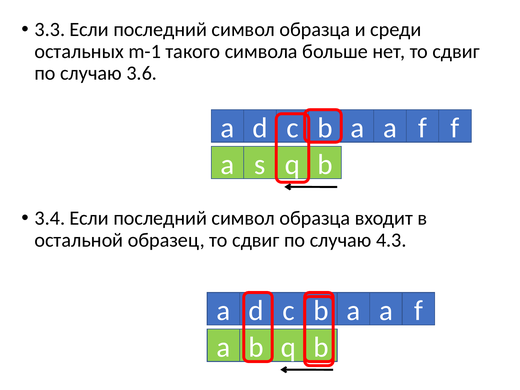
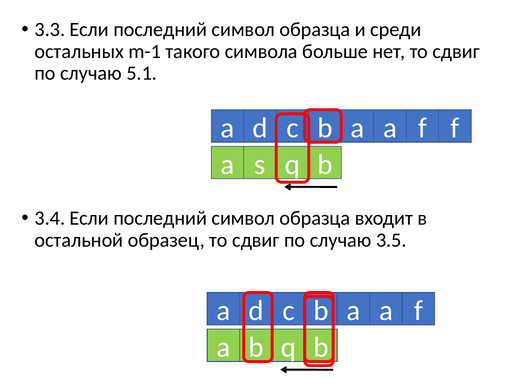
3.6: 3.6 -> 5.1
4.3: 4.3 -> 3.5
